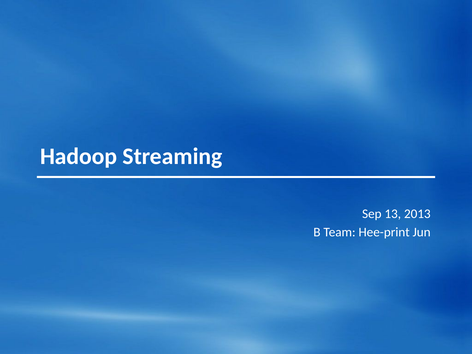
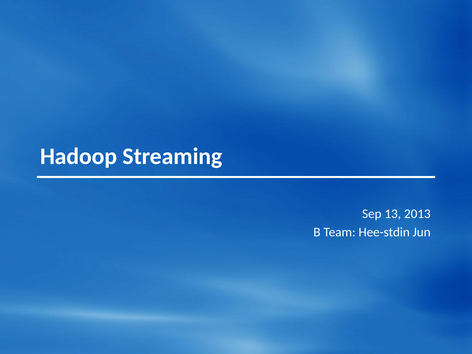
Hee-print: Hee-print -> Hee-stdin
